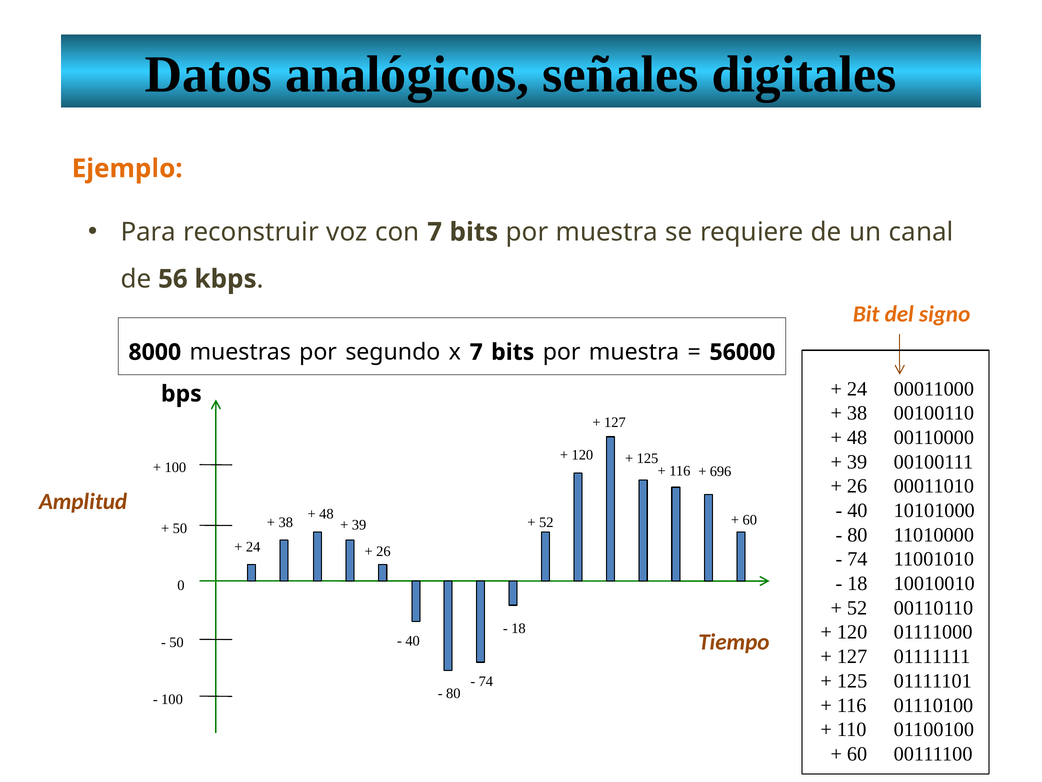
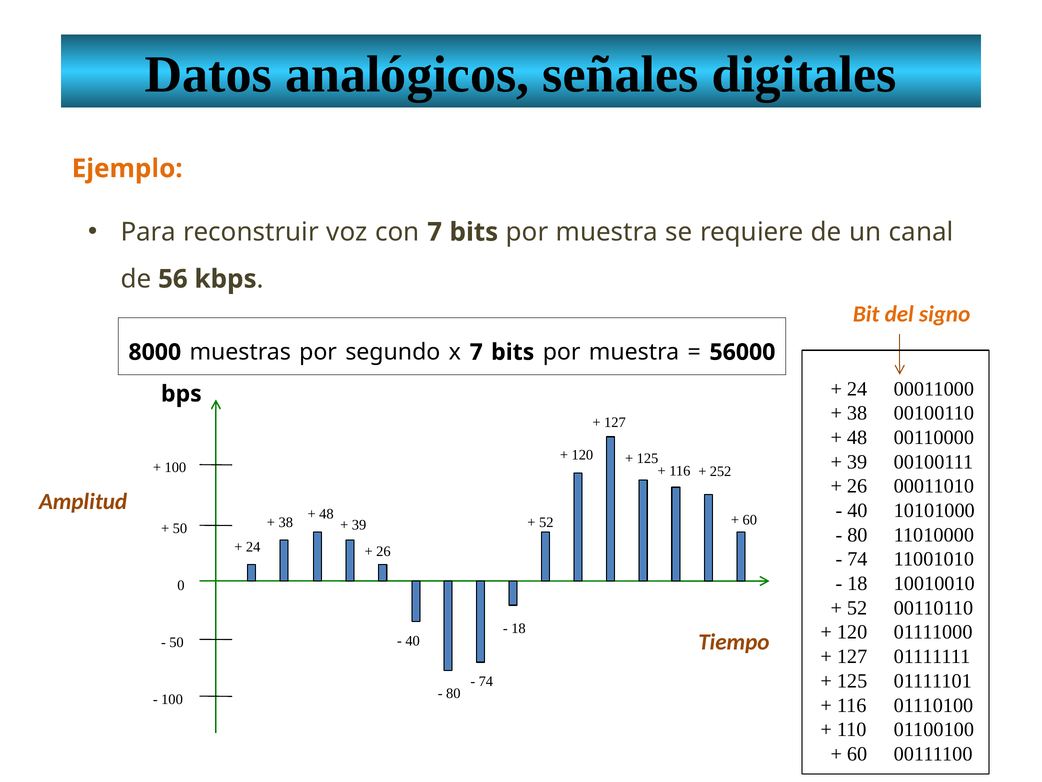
696: 696 -> 252
